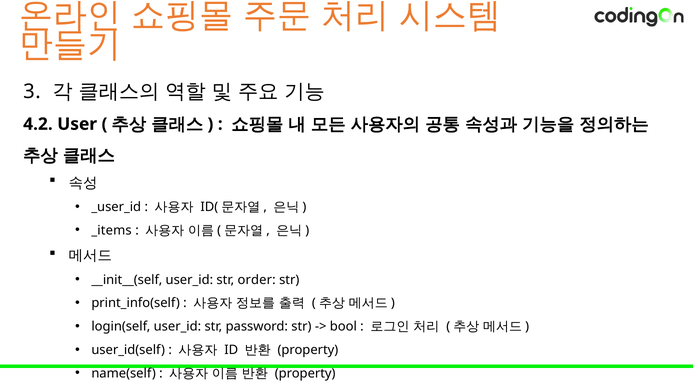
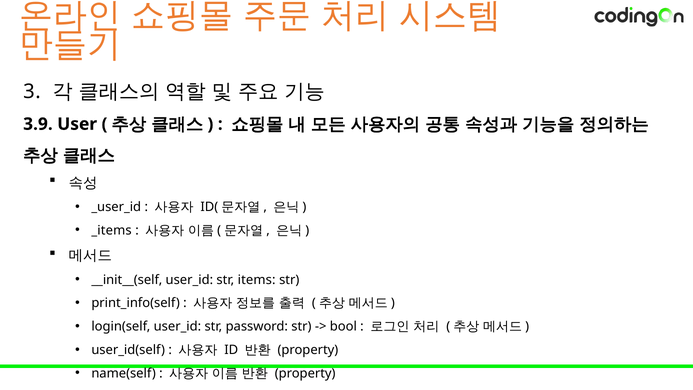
4.2: 4.2 -> 3.9
order: order -> items
